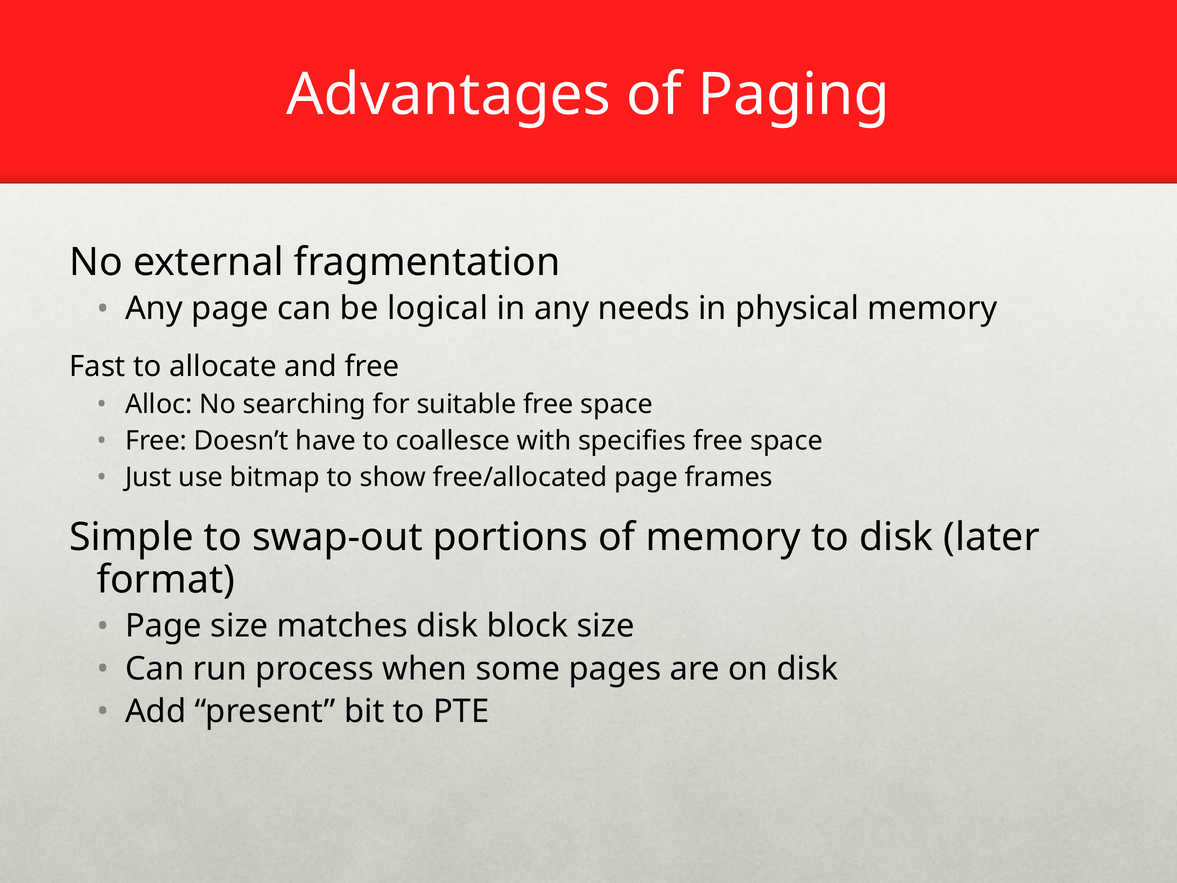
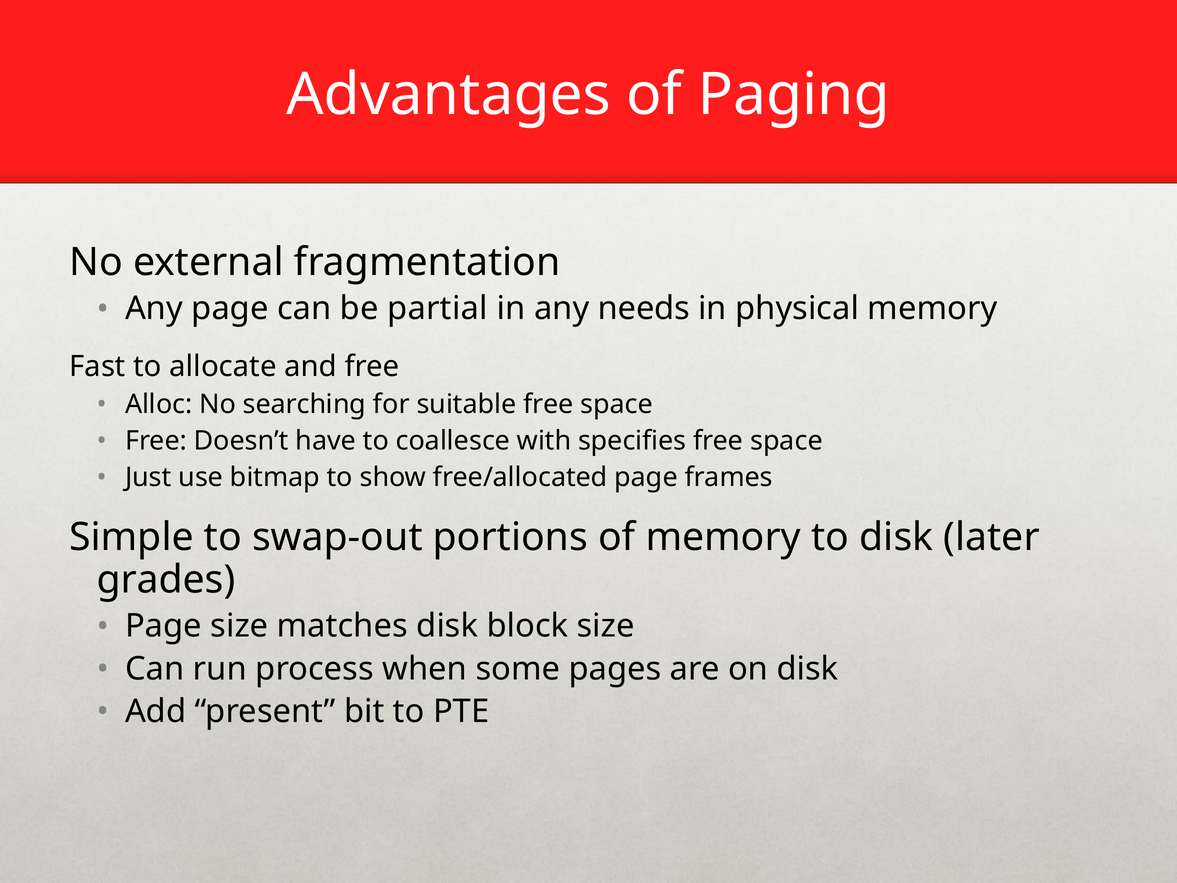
logical: logical -> partial
format: format -> grades
